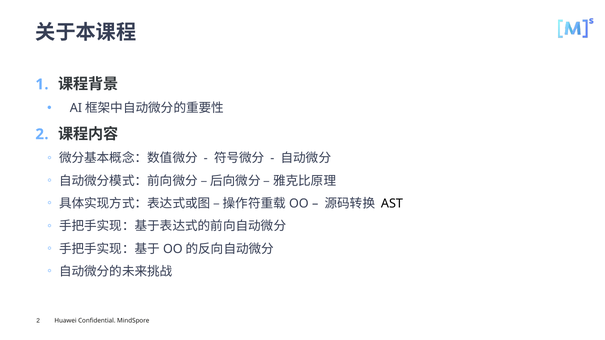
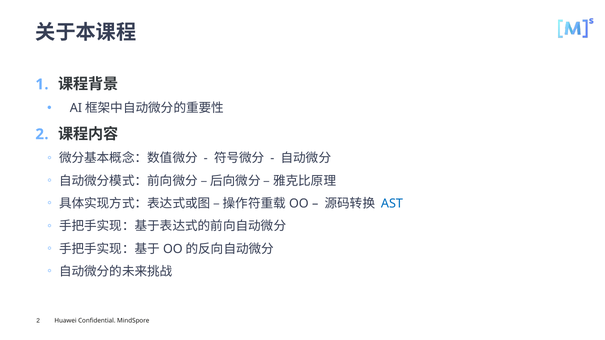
AST colour: black -> blue
